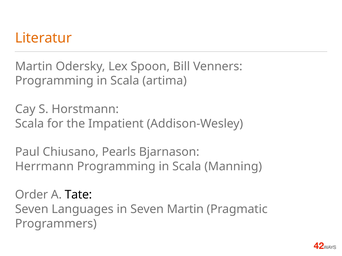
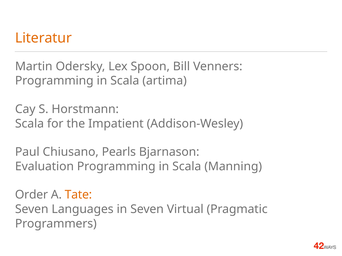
Herrmann: Herrmann -> Evaluation
Tate colour: black -> orange
Seven Martin: Martin -> Virtual
